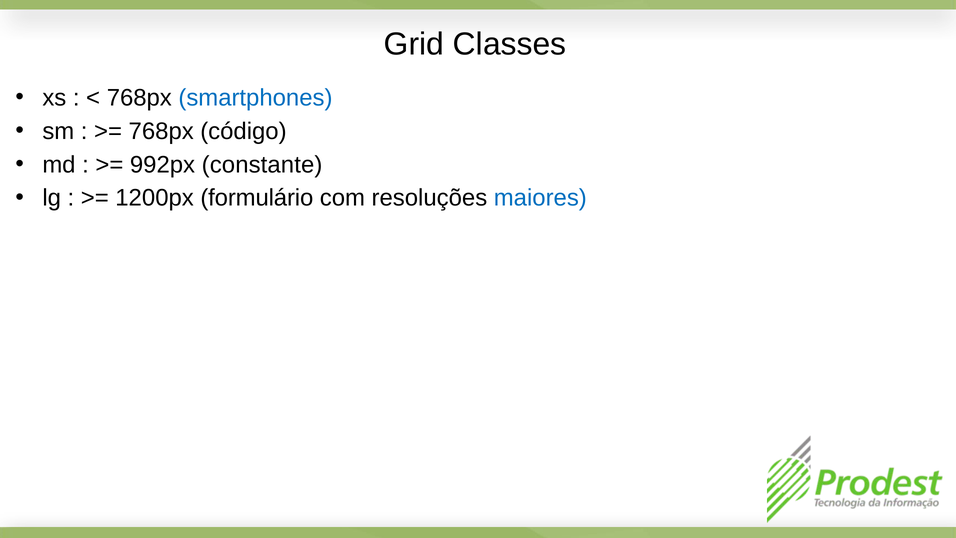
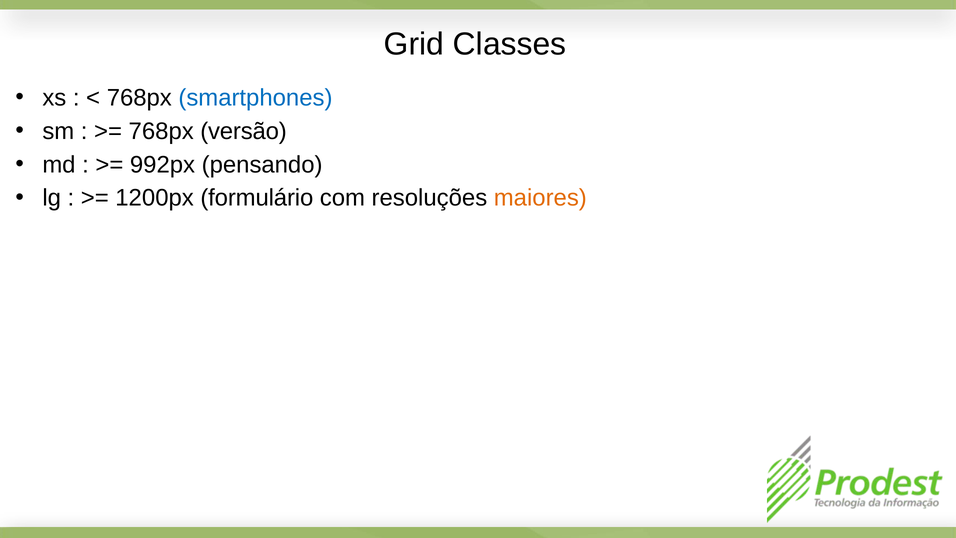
código: código -> versão
constante: constante -> pensando
maiores colour: blue -> orange
